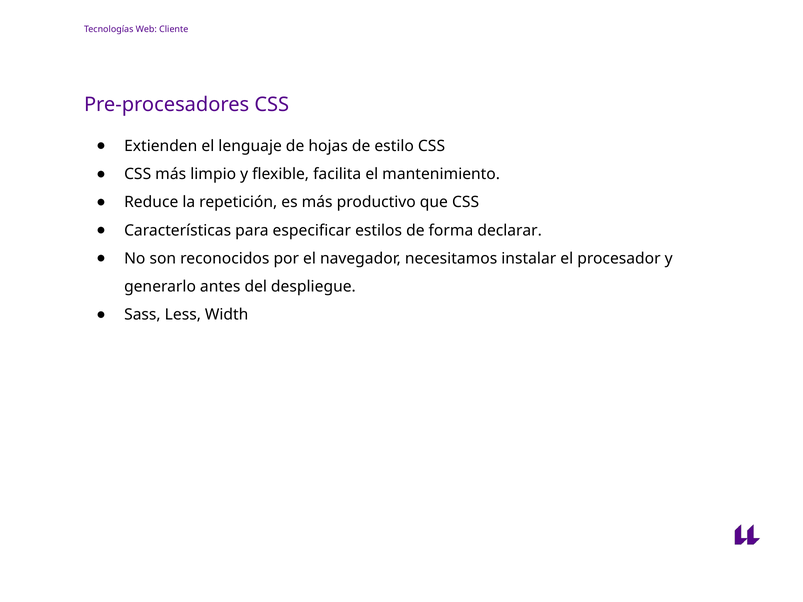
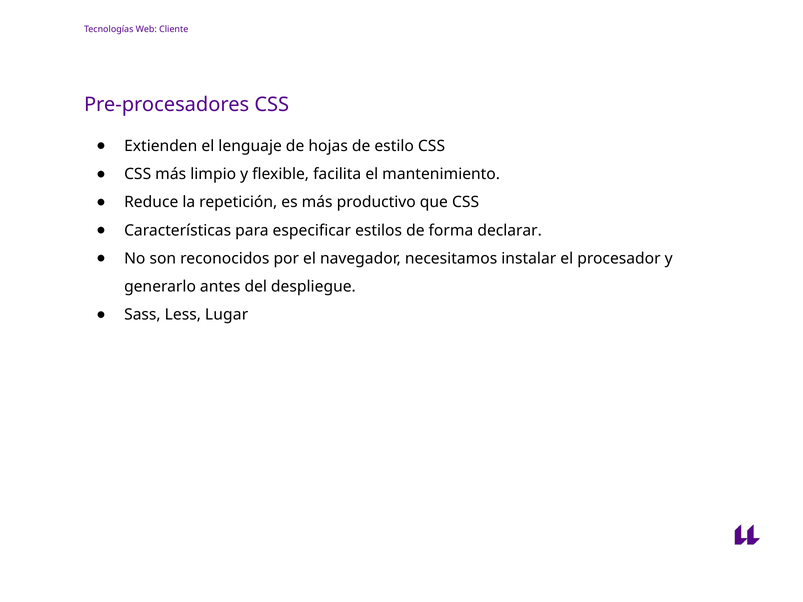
Width: Width -> Lugar
